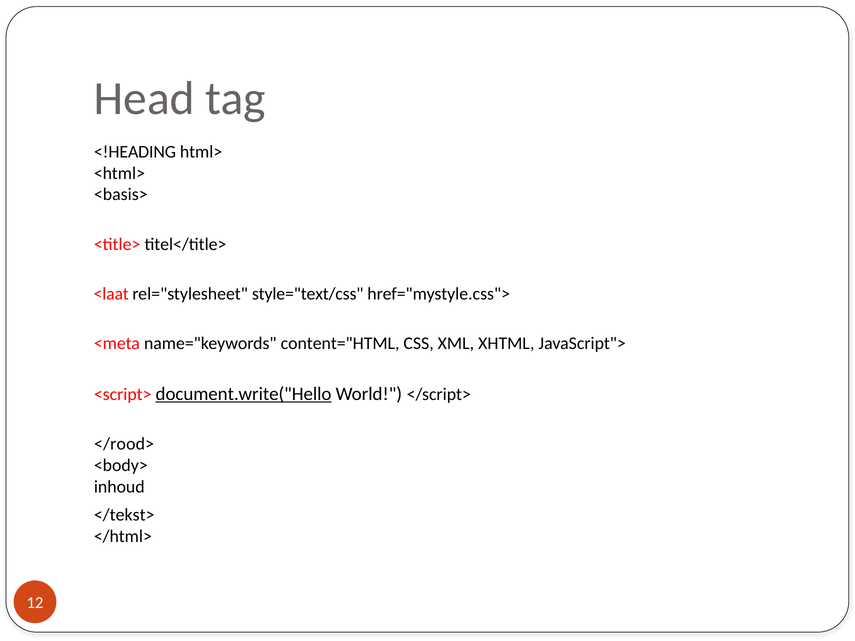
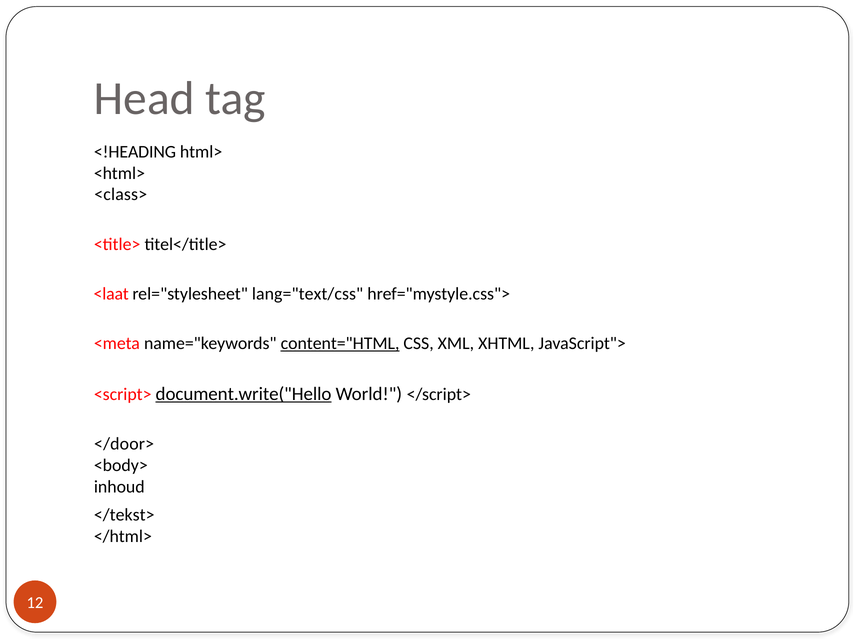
<basis>: <basis> -> <class>
style="text/css: style="text/css -> lang="text/css
content="HTML underline: none -> present
</rood>: </rood> -> </door>
